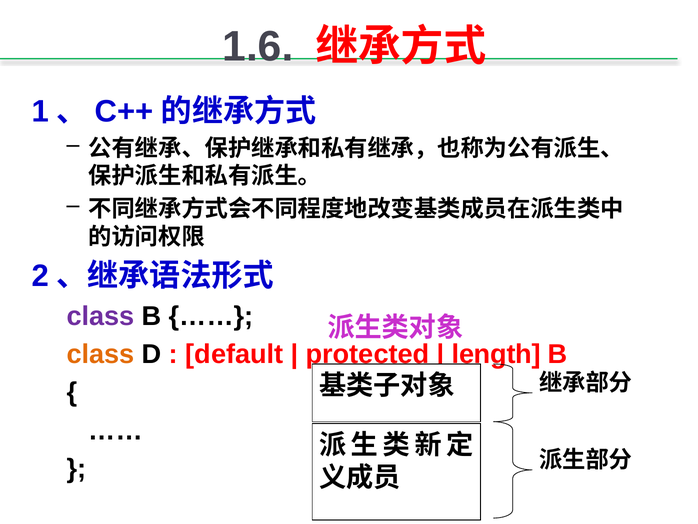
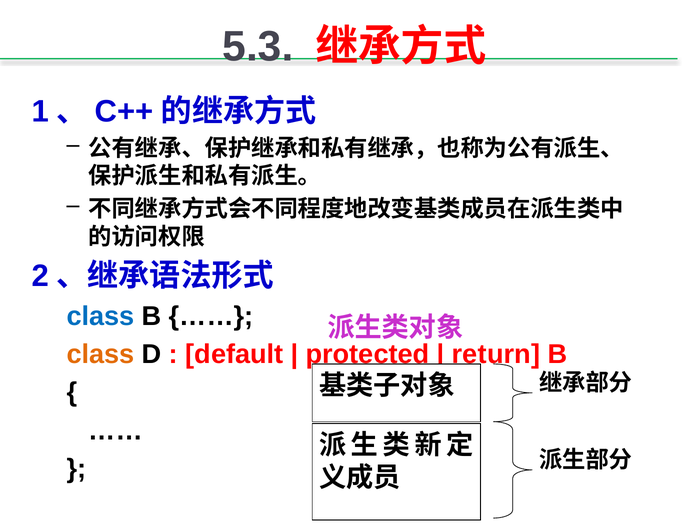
1.6: 1.6 -> 5.3
class at (101, 316) colour: purple -> blue
length: length -> return
